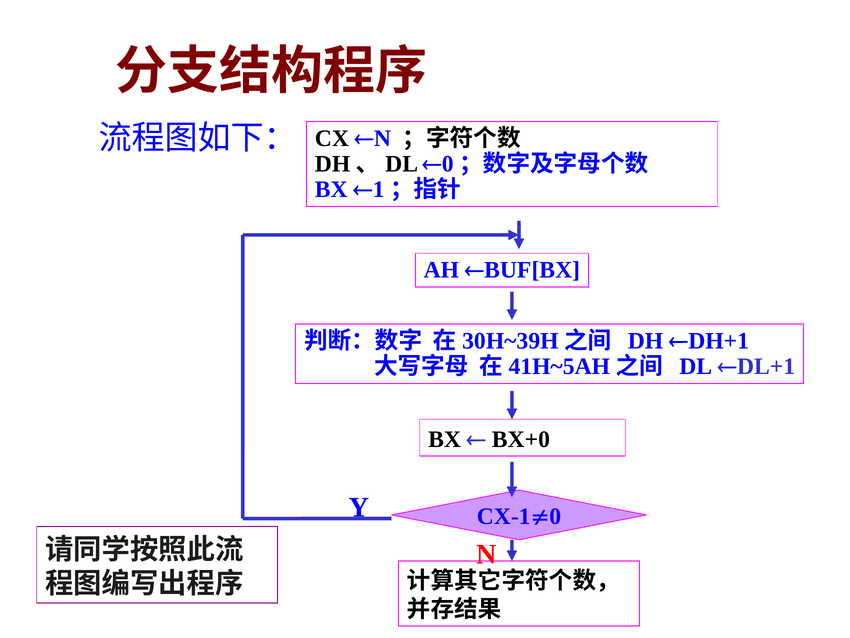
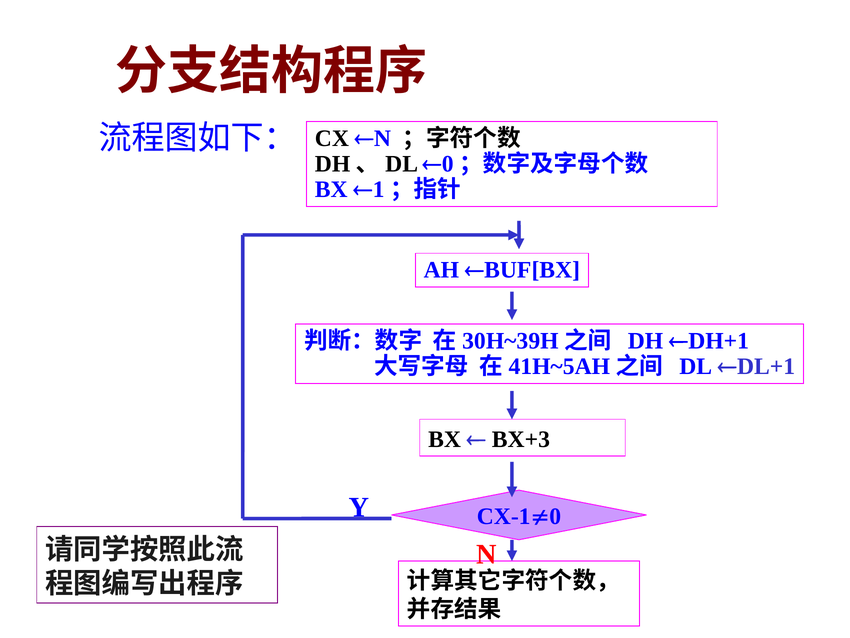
BX+0: BX+0 -> BX+3
